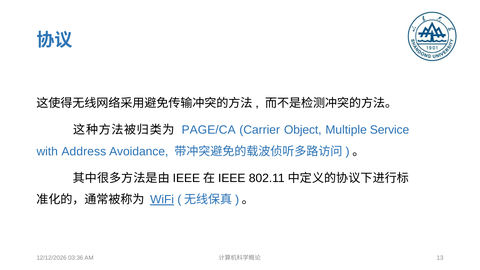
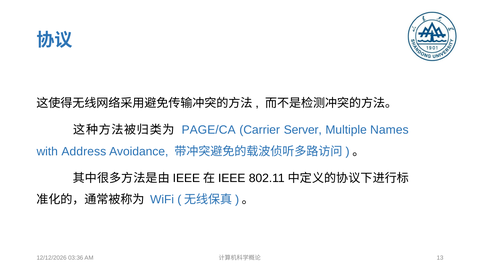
Object: Object -> Server
Service: Service -> Names
WiFi underline: present -> none
